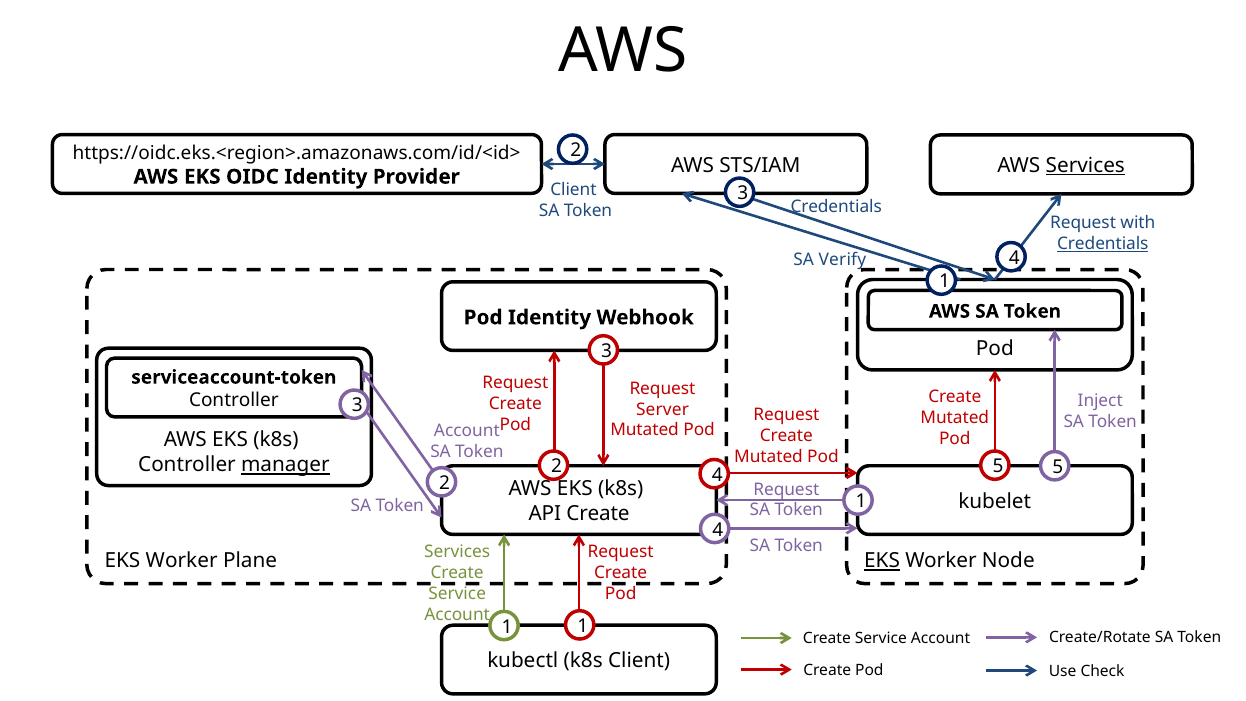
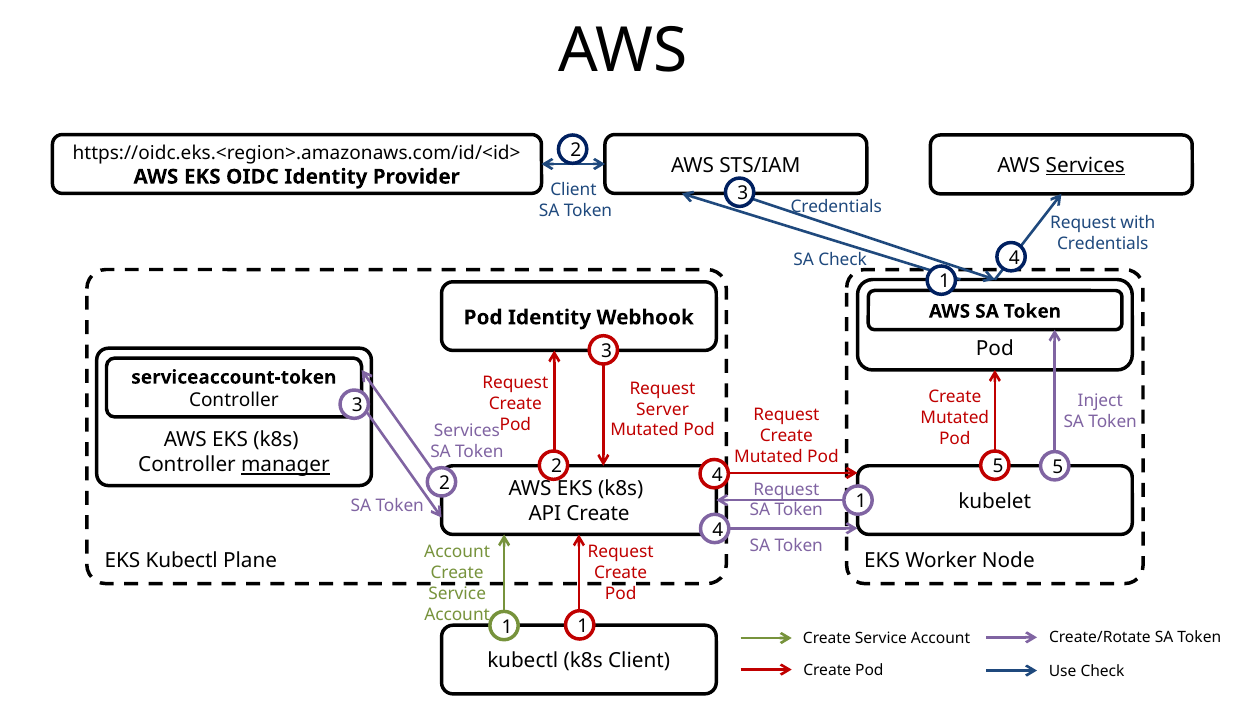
Credentials at (1103, 244) underline: present -> none
SA Verify: Verify -> Check
Account at (467, 431): Account -> Services
Services at (457, 552): Services -> Account
Worker at (182, 561): Worker -> Kubectl
EKS at (882, 561) underline: present -> none
